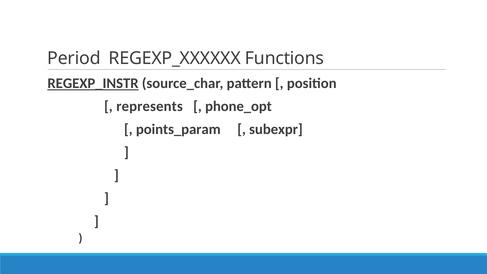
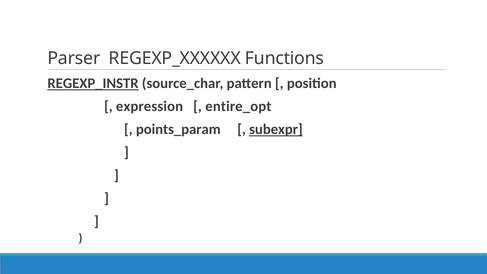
Period: Period -> Parser
represents: represents -> expression
phone_opt: phone_opt -> entire_opt
subexpr underline: none -> present
